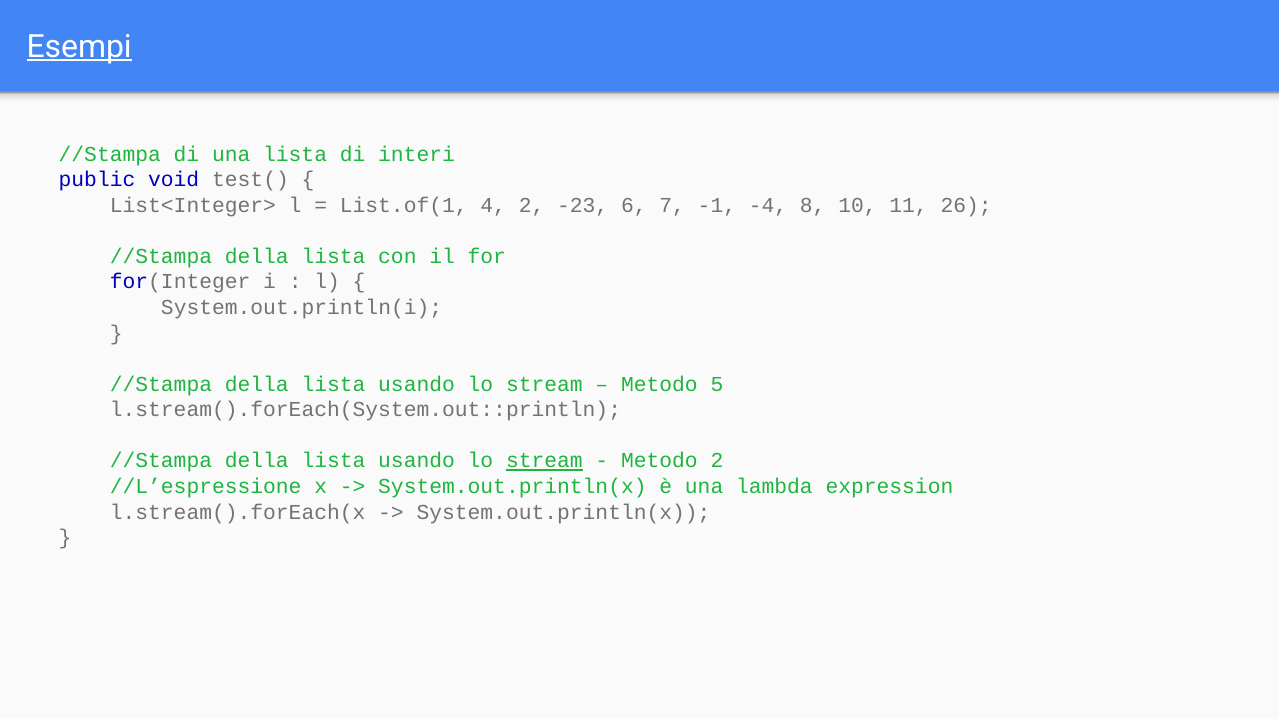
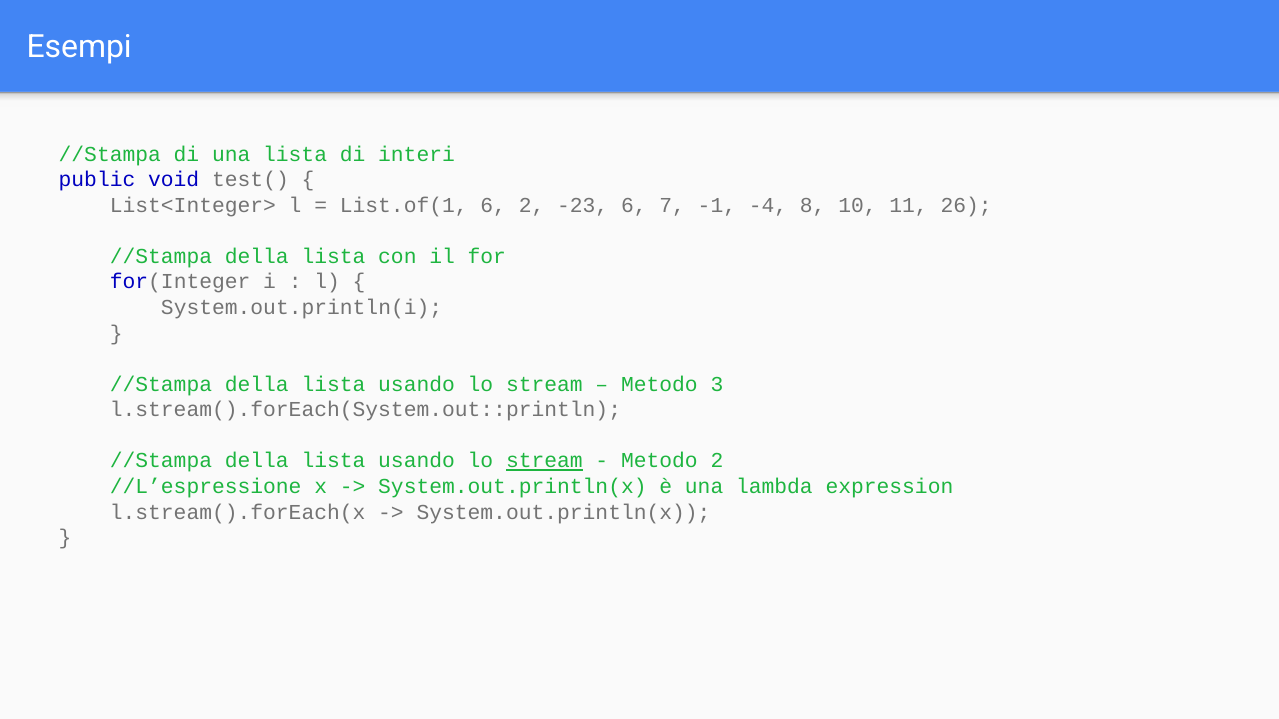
Esempi underline: present -> none
List.of(1 4: 4 -> 6
5: 5 -> 3
